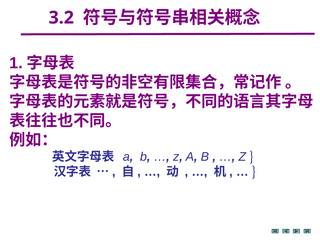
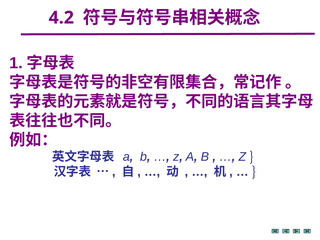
3.2: 3.2 -> 4.2
